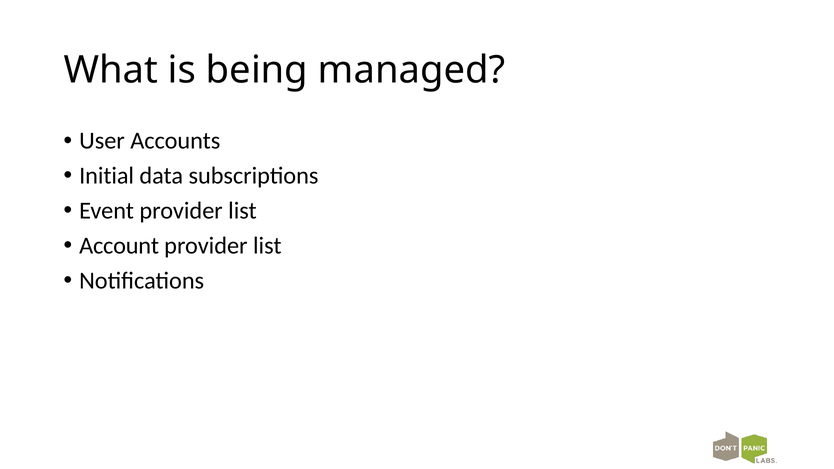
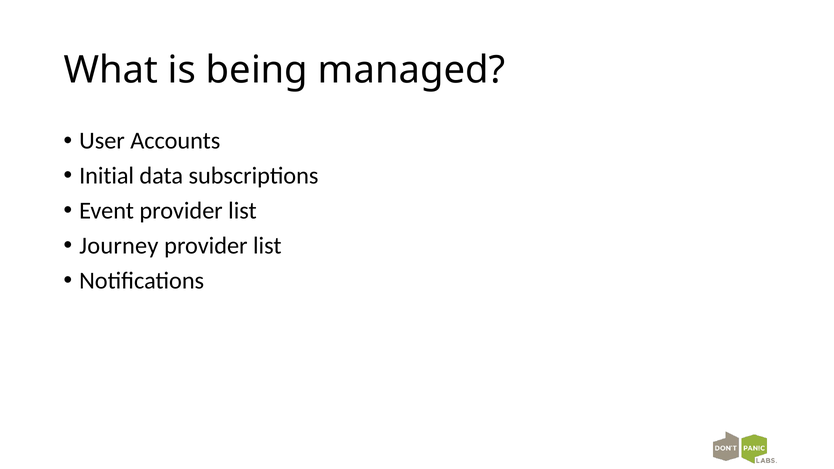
Account: Account -> Journey
